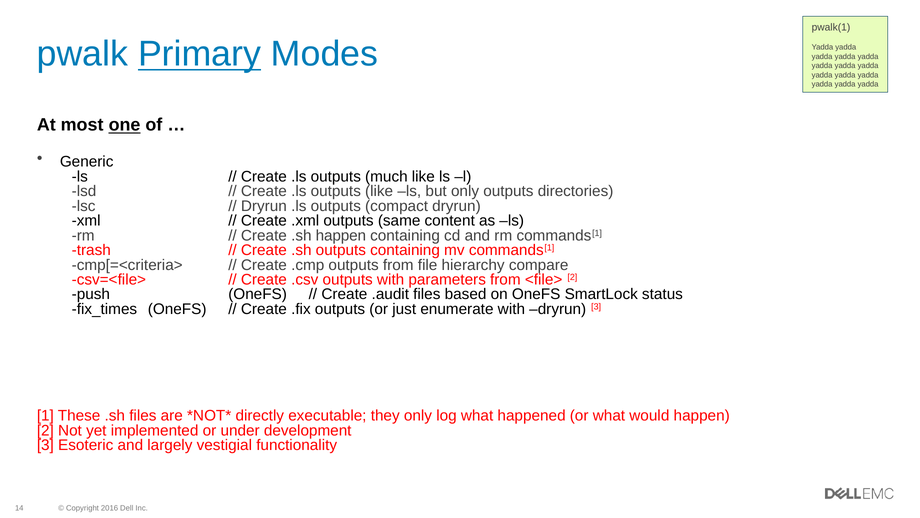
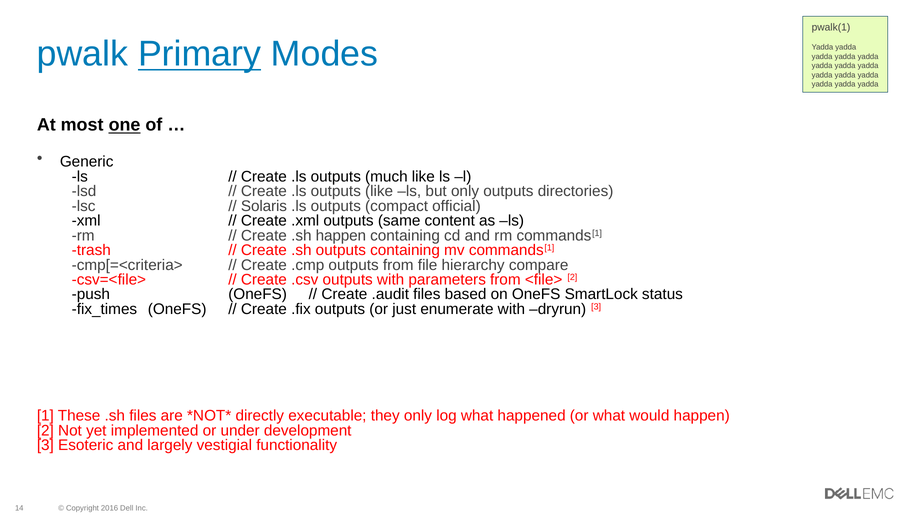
Dryrun at (264, 206): Dryrun -> Solaris
compact dryrun: dryrun -> official
